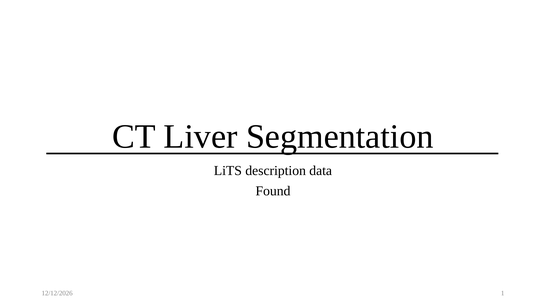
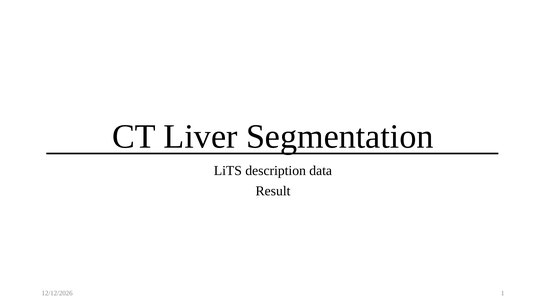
Found: Found -> Result
